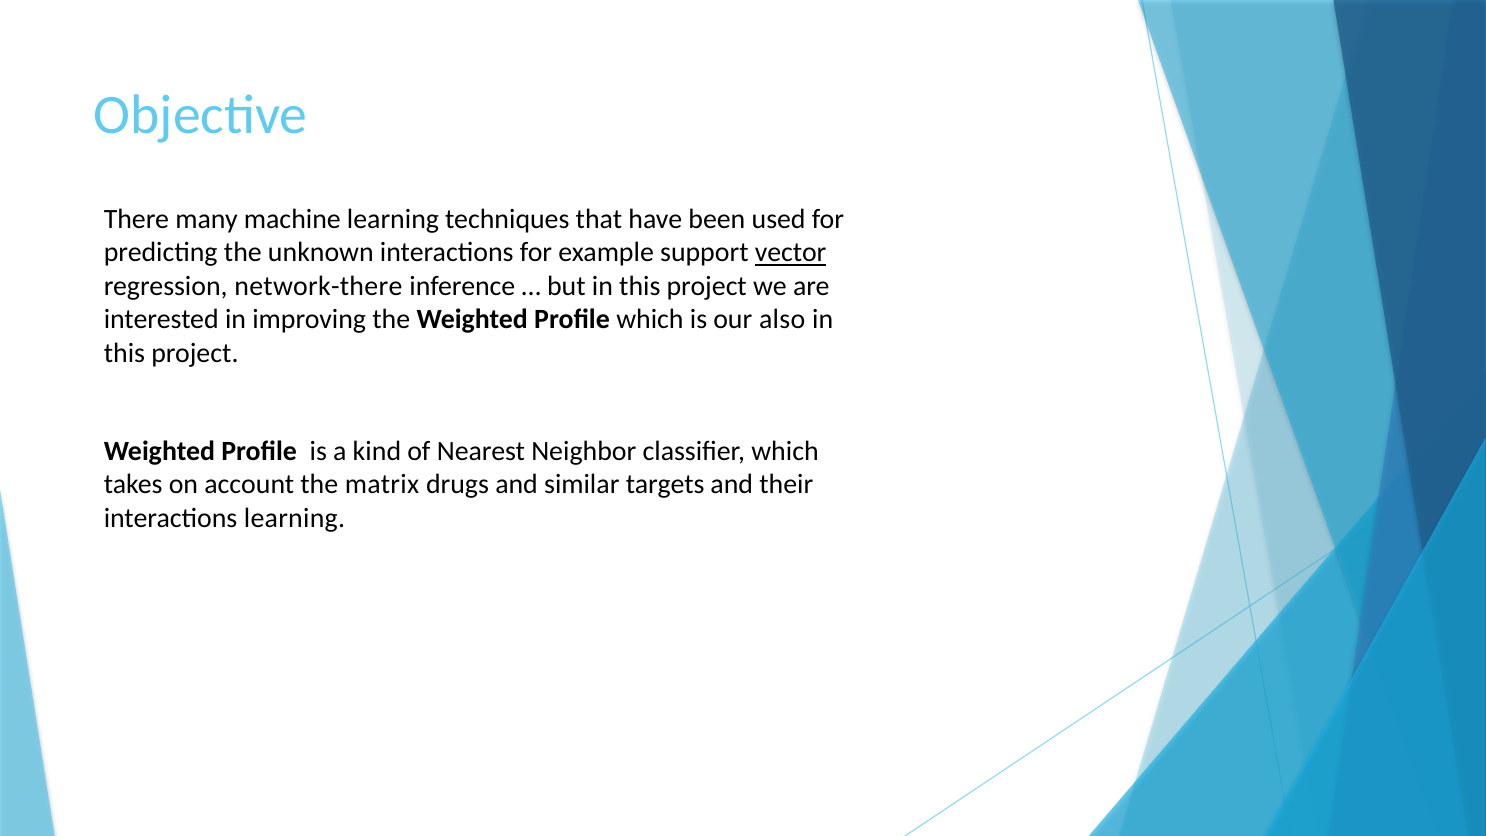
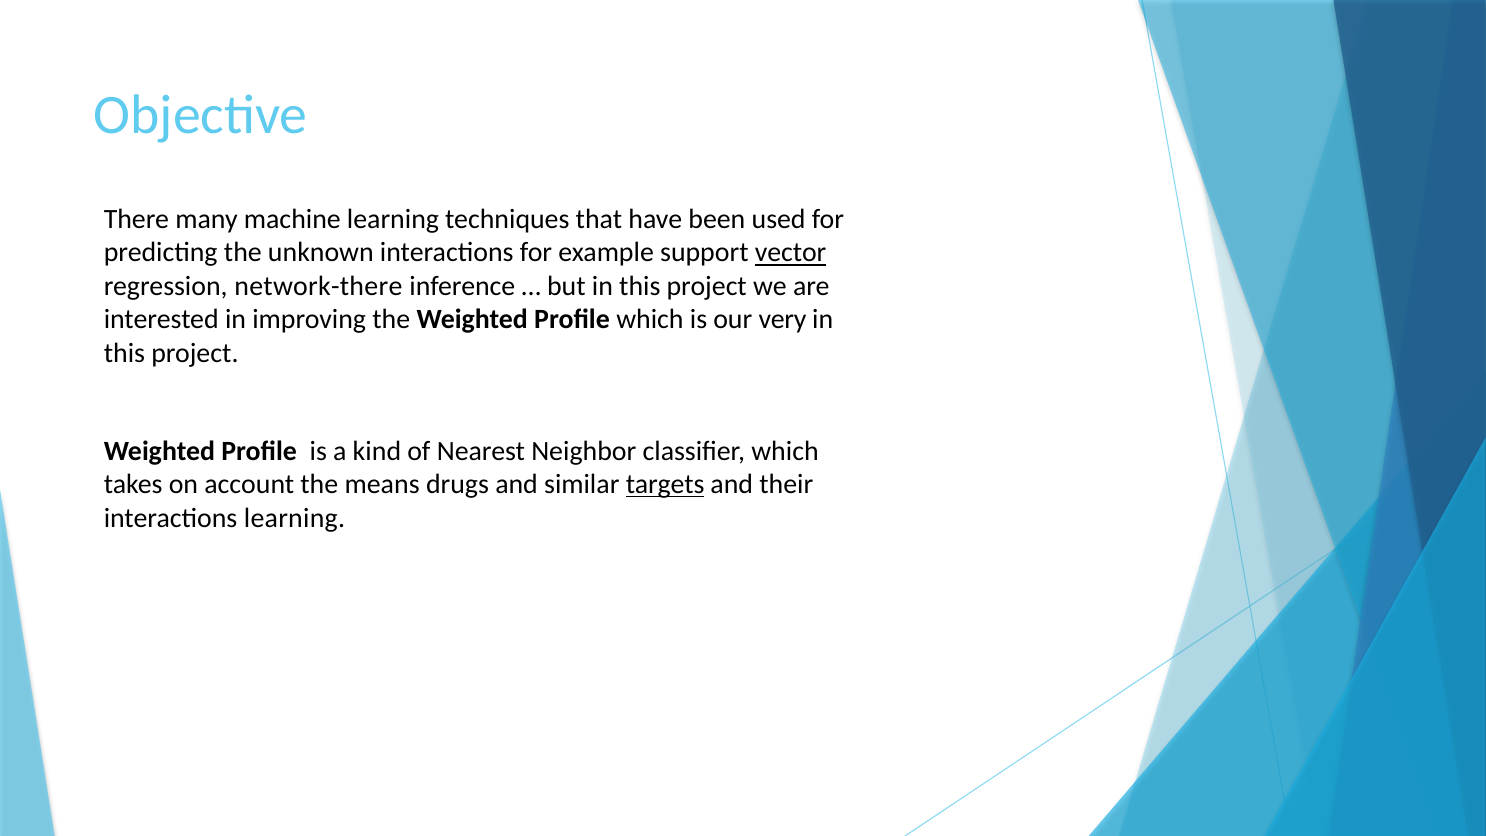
also: also -> very
matrix: matrix -> means
targets underline: none -> present
